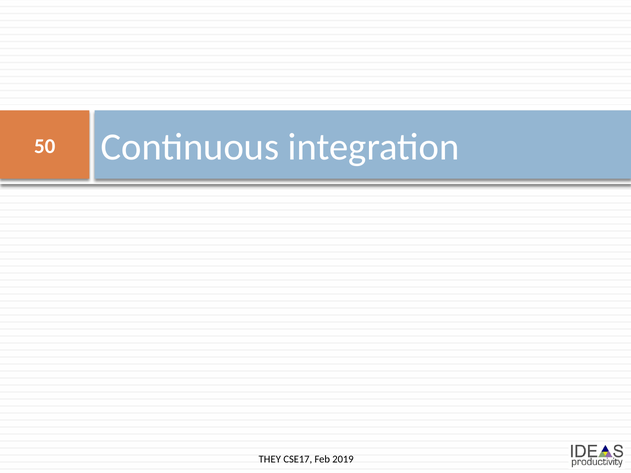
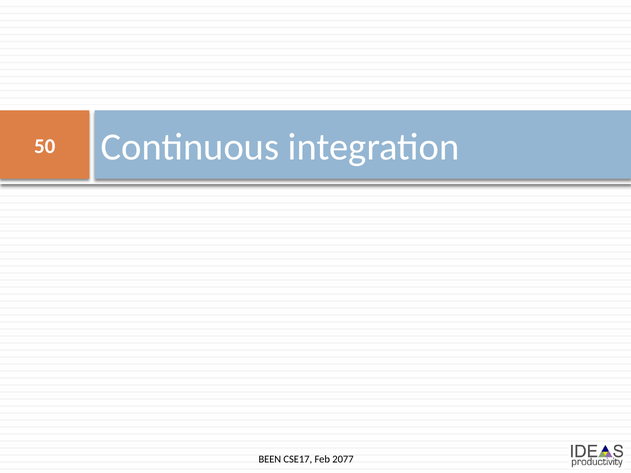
THEY: THEY -> BEEN
2019: 2019 -> 2077
